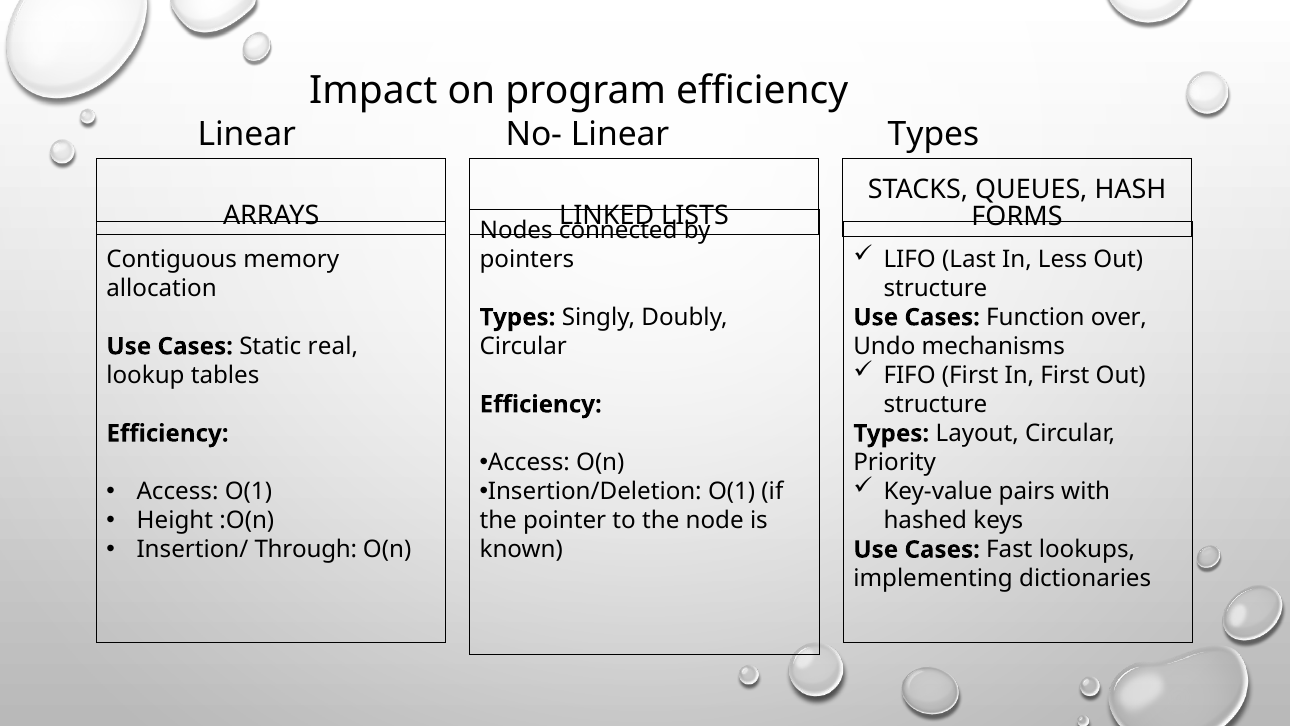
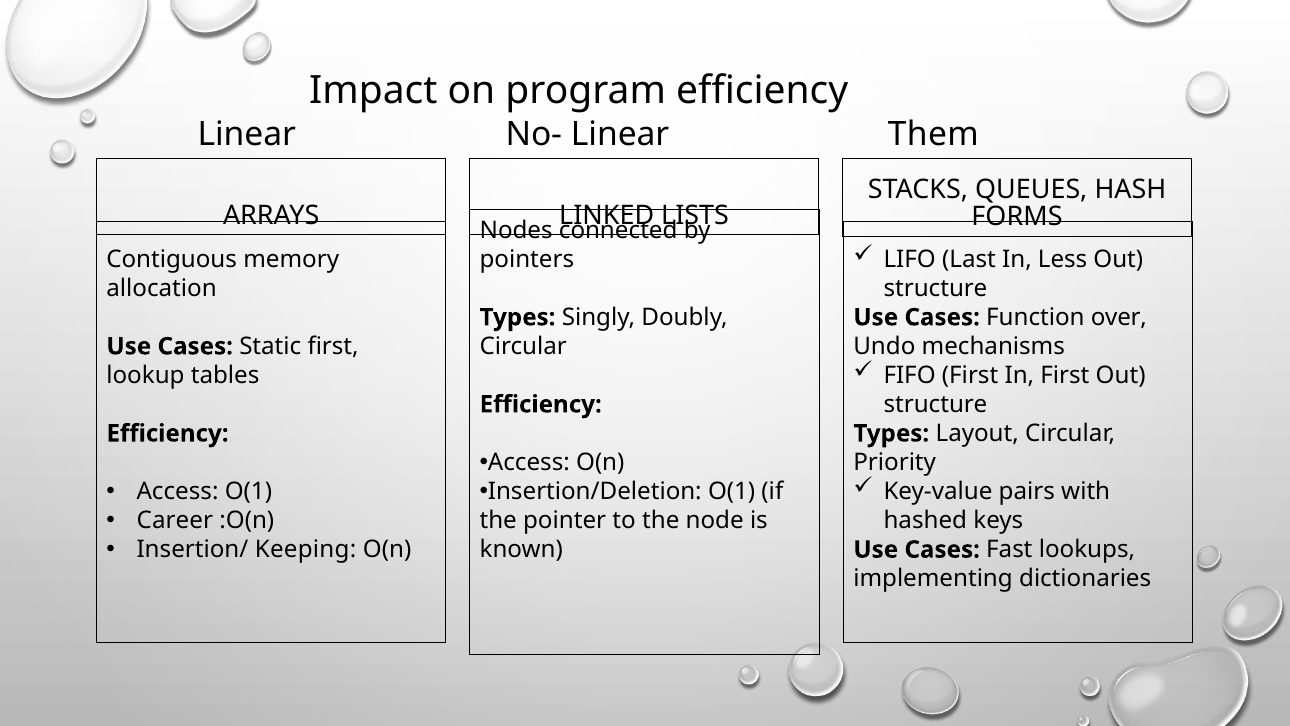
Linear Types: Types -> Them
Static real: real -> first
Height: Height -> Career
Through: Through -> Keeping
